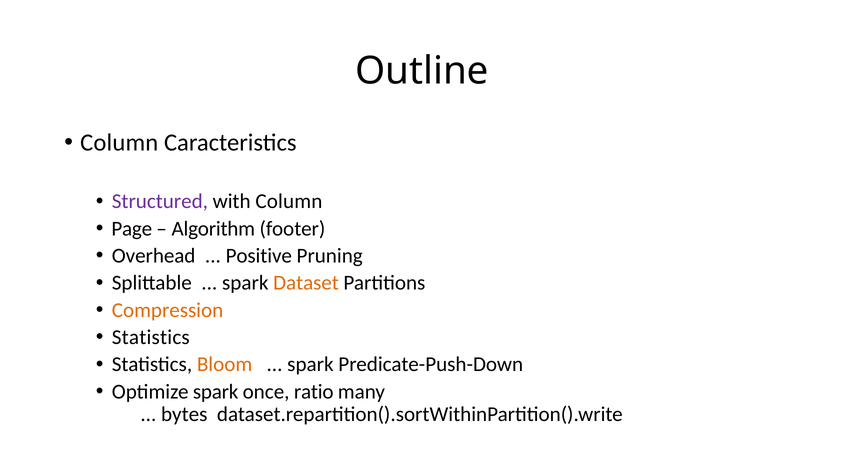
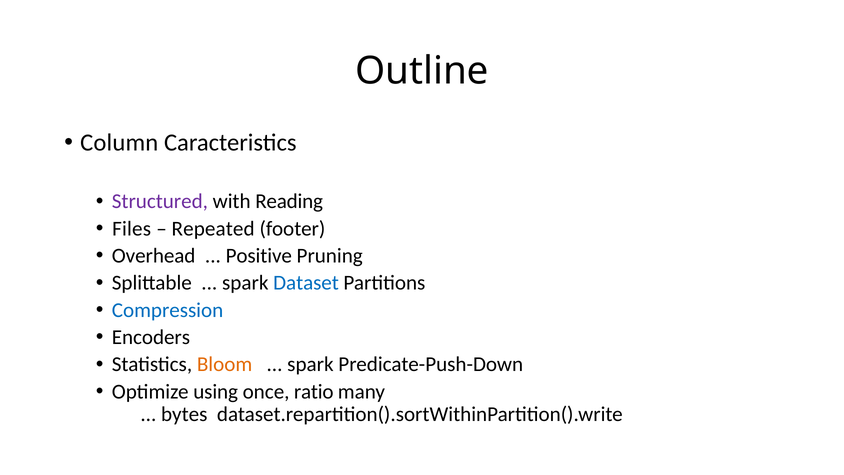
with Column: Column -> Reading
Page: Page -> Files
Algorithm: Algorithm -> Repeated
Dataset colour: orange -> blue
Compression colour: orange -> blue
Statistics at (151, 337): Statistics -> Encoders
Optimize spark: spark -> using
